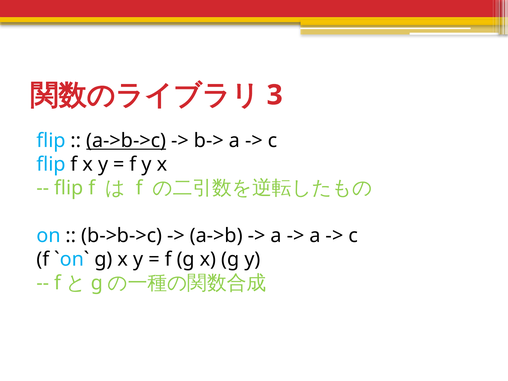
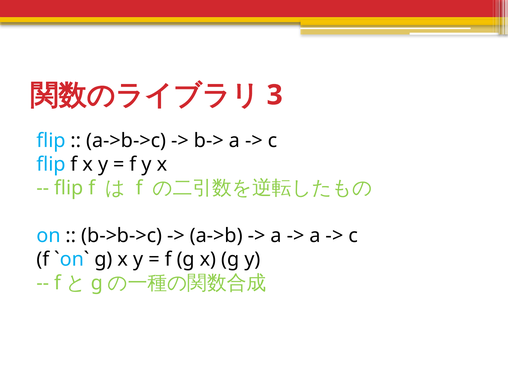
a->b->c underline: present -> none
